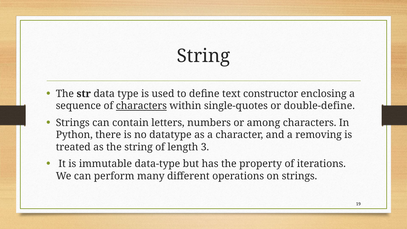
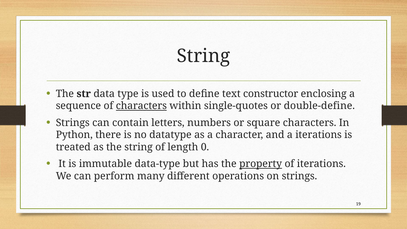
among: among -> square
a removing: removing -> iterations
3: 3 -> 0
property underline: none -> present
